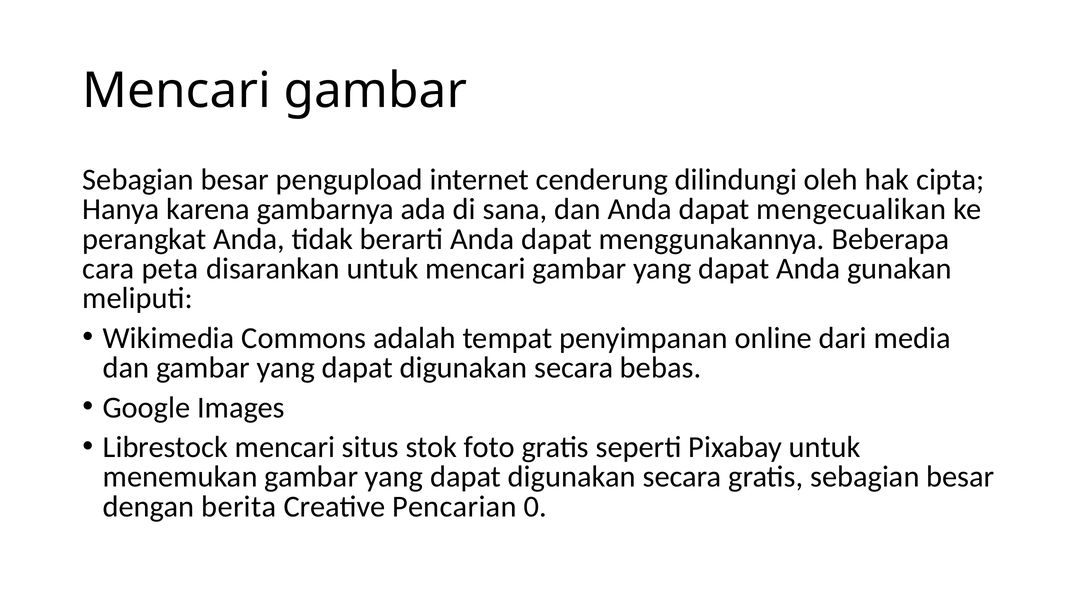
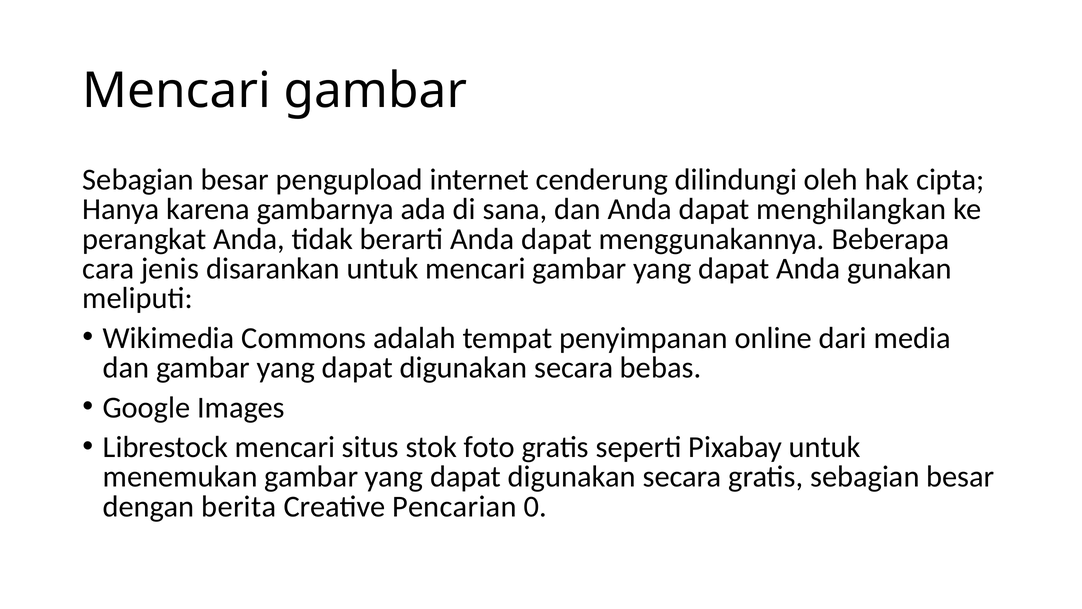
mengecualikan: mengecualikan -> menghilangkan
peta: peta -> jenis
